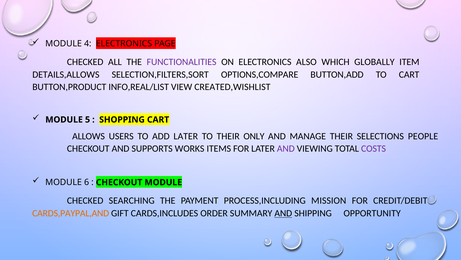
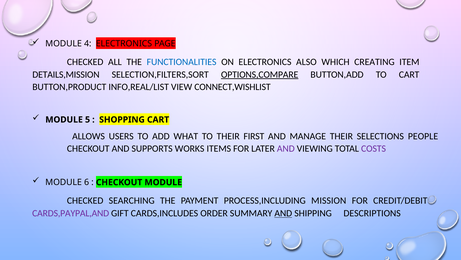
FUNCTIONALITIES colour: purple -> blue
GLOBALLY: GLOBALLY -> CREATING
DETAILS,ALLOWS: DETAILS,ALLOWS -> DETAILS,MISSION
OPTIONS,COMPARE underline: none -> present
CREATED,WISHLIST: CREATED,WISHLIST -> CONNECT,WISHLIST
ADD LATER: LATER -> WHAT
ONLY: ONLY -> FIRST
CARDS,PAYPAL,AND colour: orange -> purple
OPPORTUNITY: OPPORTUNITY -> DESCRIPTIONS
